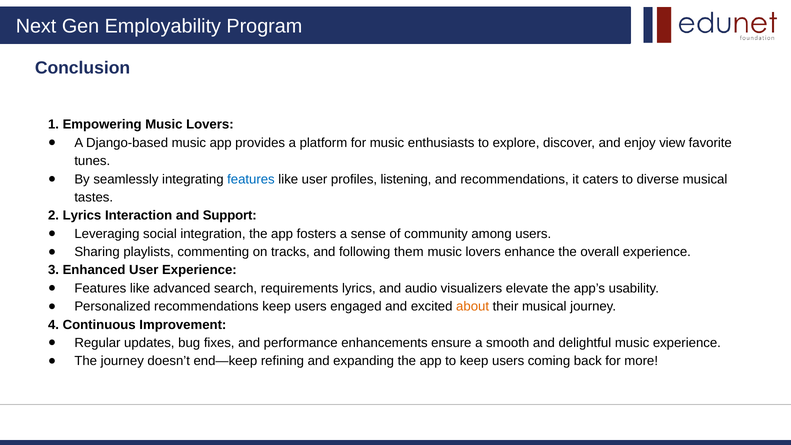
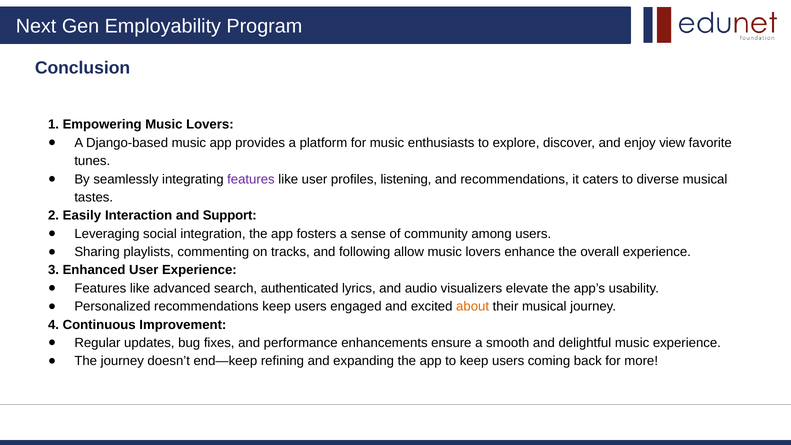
features at (251, 179) colour: blue -> purple
2 Lyrics: Lyrics -> Easily
them: them -> allow
requirements: requirements -> authenticated
